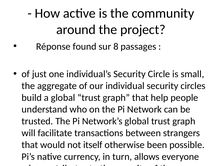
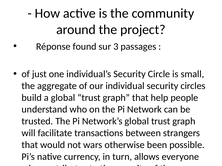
8: 8 -> 3
itself: itself -> wars
